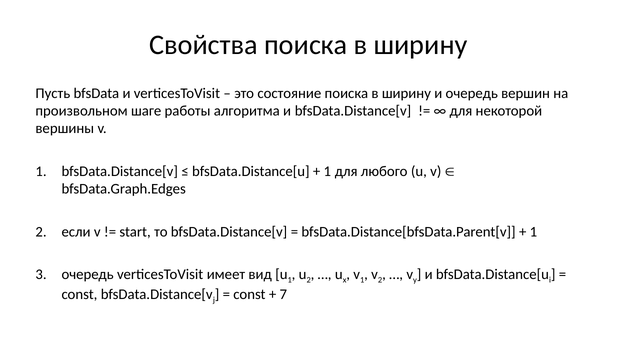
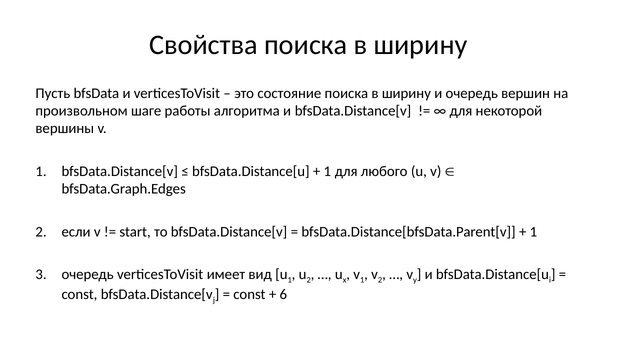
7: 7 -> 6
